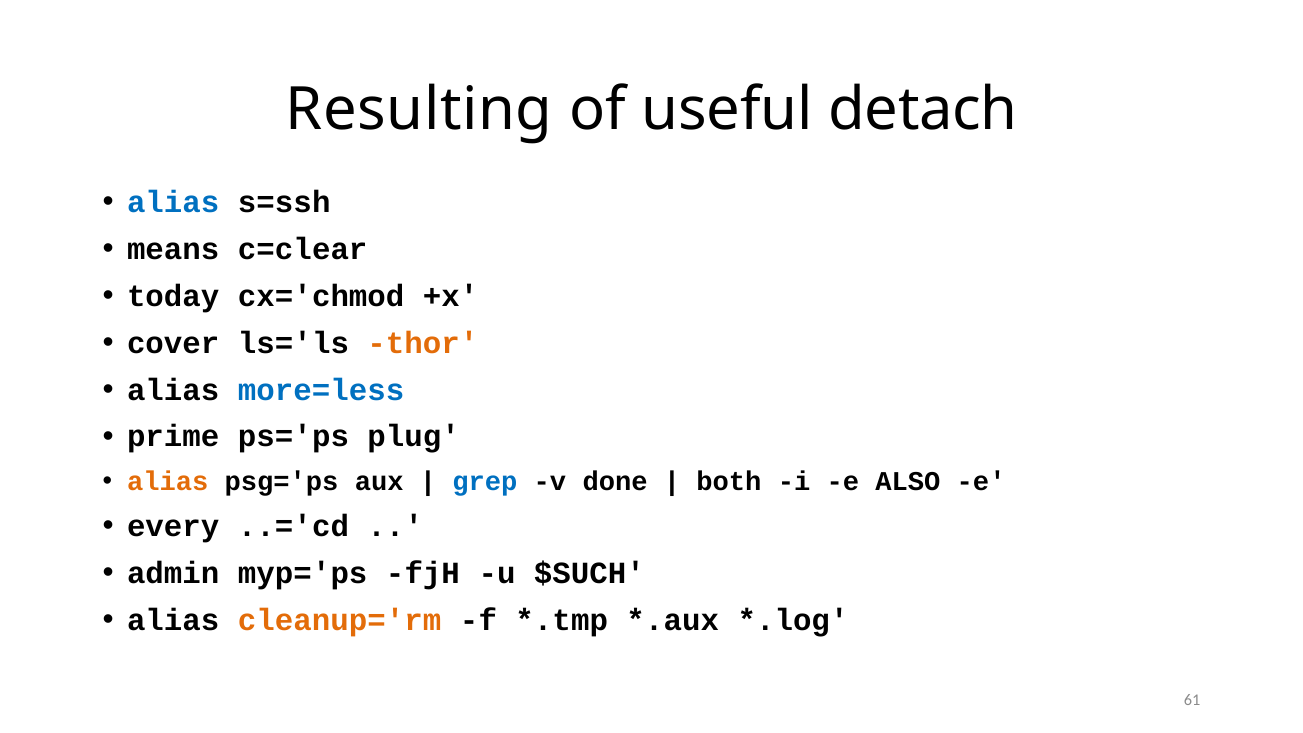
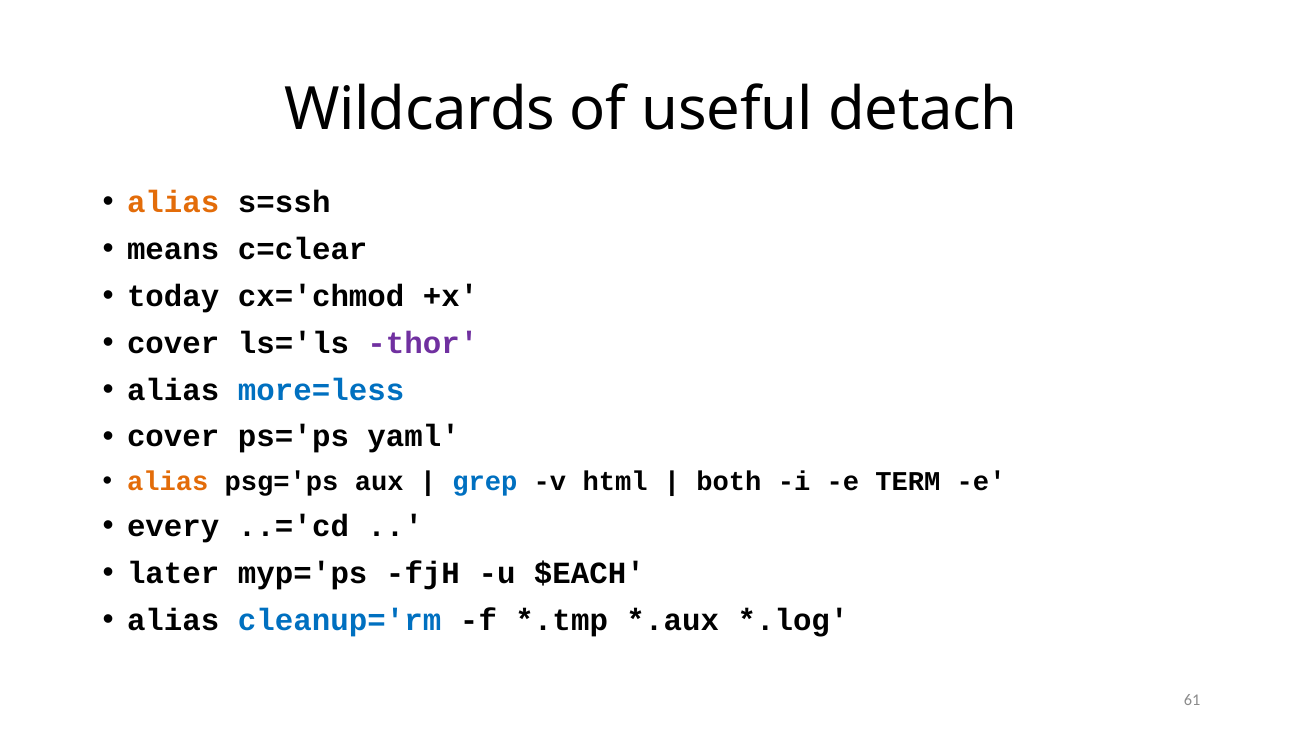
Resulting: Resulting -> Wildcards
alias at (173, 203) colour: blue -> orange
thor colour: orange -> purple
prime at (173, 437): prime -> cover
plug: plug -> yaml
done: done -> html
ALSO: ALSO -> TERM
admin: admin -> later
$SUCH: $SUCH -> $EACH
cleanup='rm colour: orange -> blue
